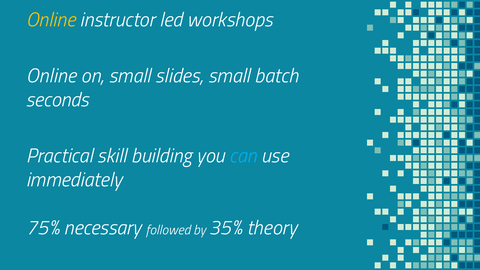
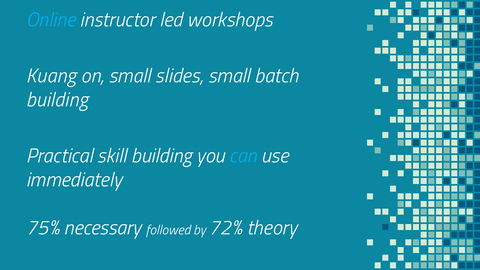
Online at (51, 20) colour: yellow -> light blue
Online at (51, 76): Online -> Kuang
seconds at (57, 100): seconds -> building
35%: 35% -> 72%
